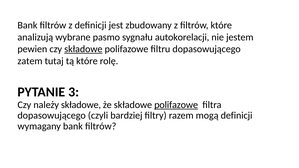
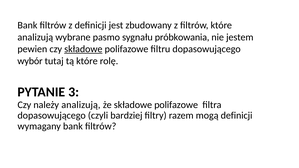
autokorelacji: autokorelacji -> próbkowania
zatem: zatem -> wybór
należy składowe: składowe -> analizują
polifazowe at (176, 105) underline: present -> none
